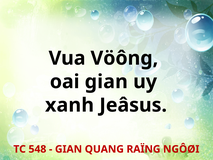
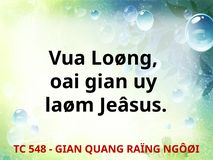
Vöông: Vöông -> Loøng
xanh: xanh -> laøm
